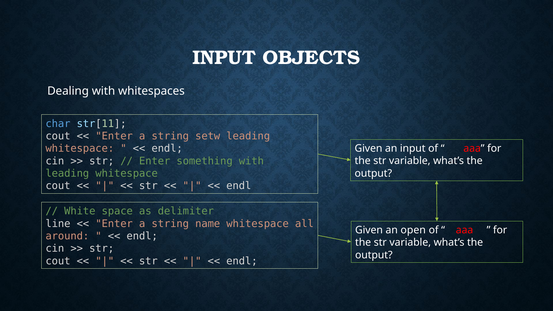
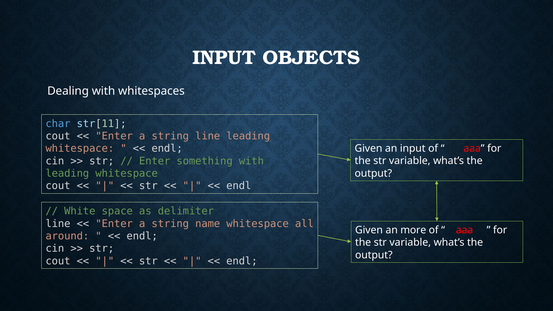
string setw: setw -> line
open: open -> more
